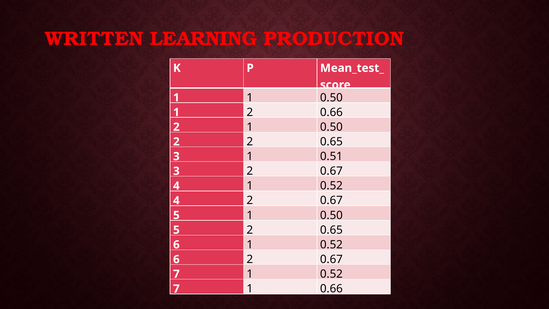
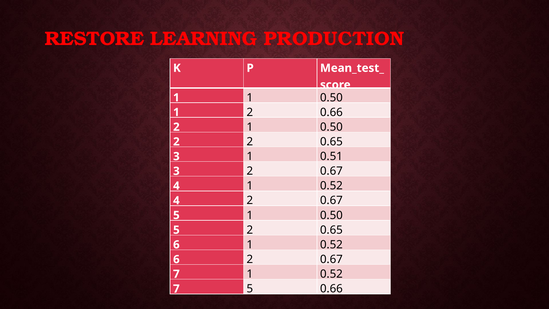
WRITTEN: WRITTEN -> RESTORE
1 at (250, 289): 1 -> 5
